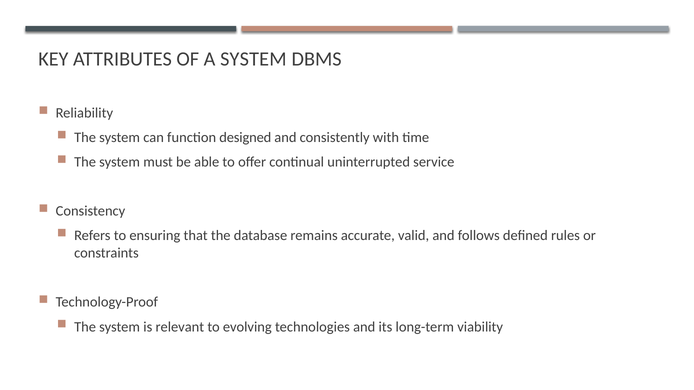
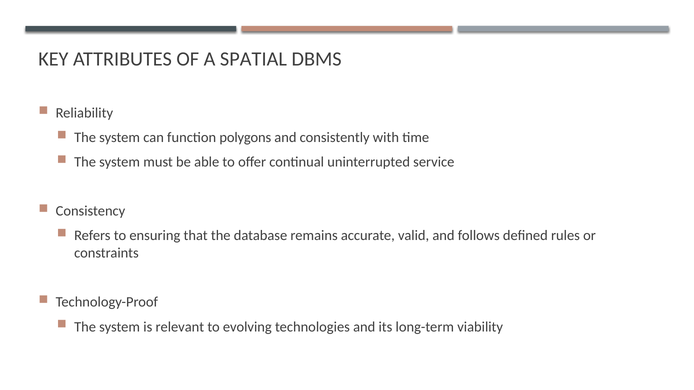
A SYSTEM: SYSTEM -> SPATIAL
designed: designed -> polygons
